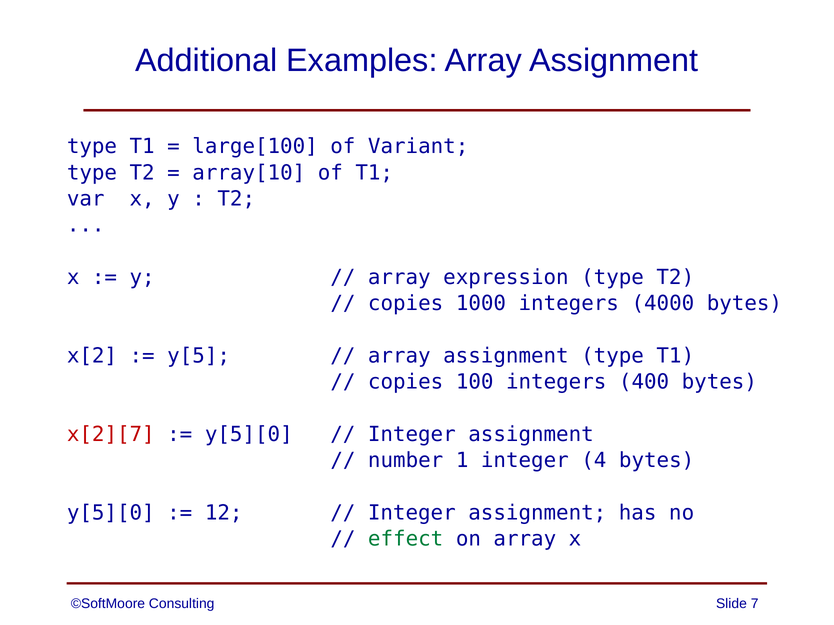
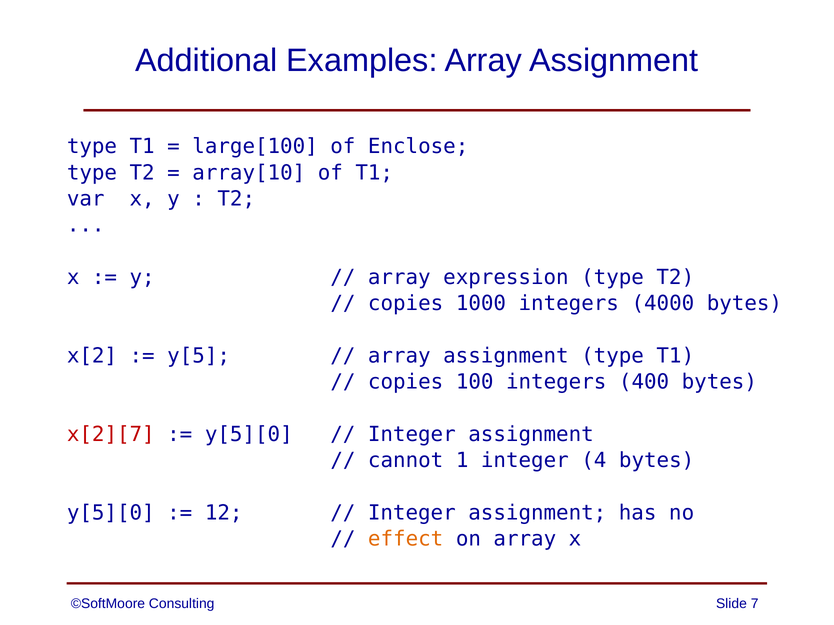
Variant: Variant -> Enclose
number: number -> cannot
effect colour: green -> orange
